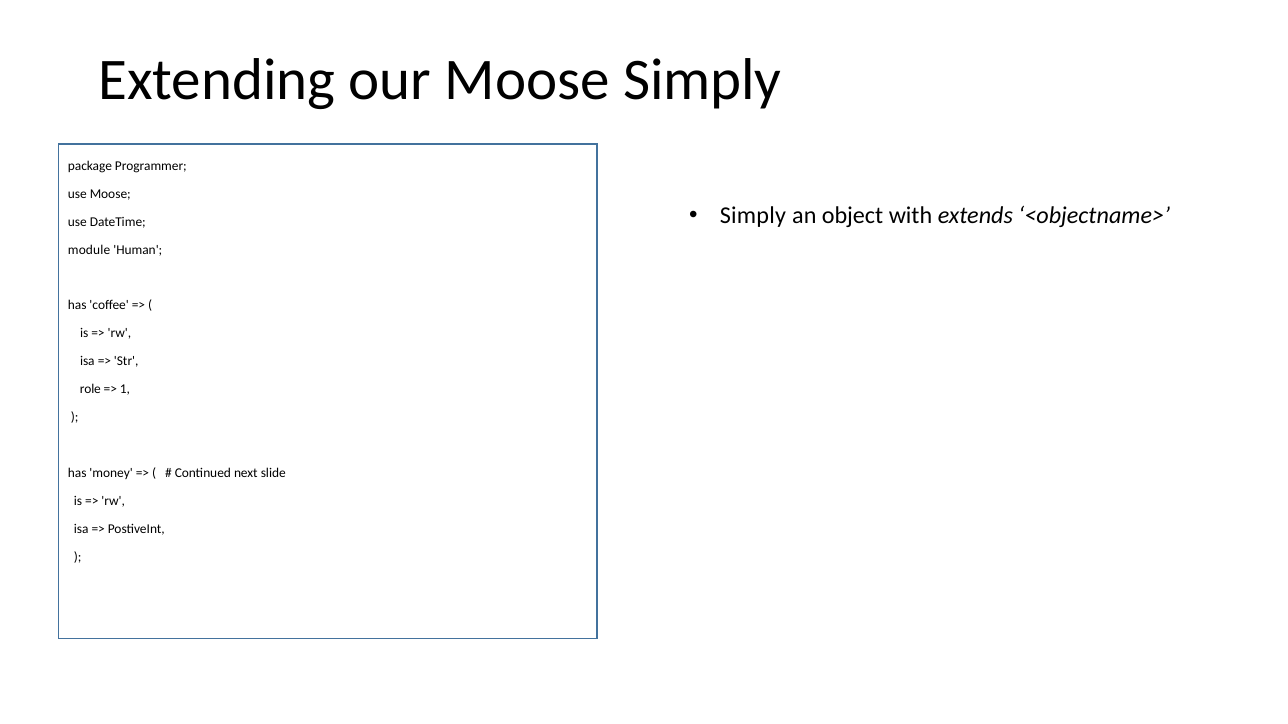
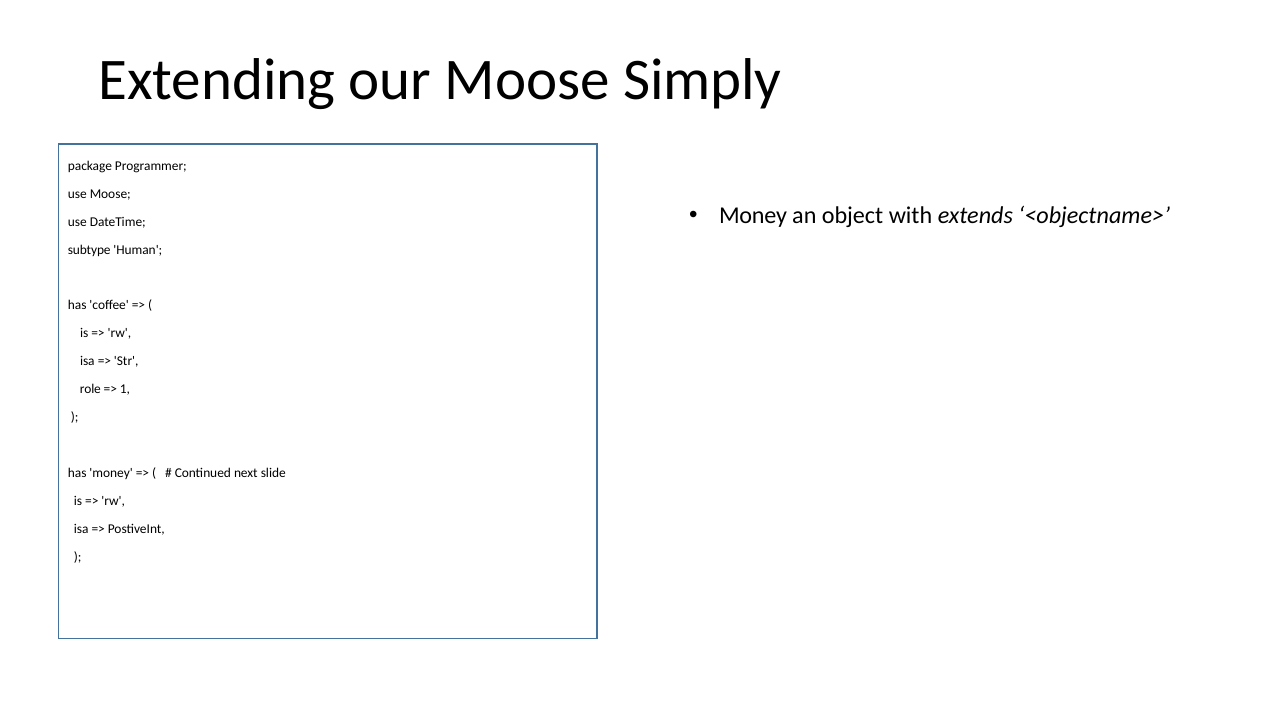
Simply at (753, 216): Simply -> Money
module: module -> subtype
